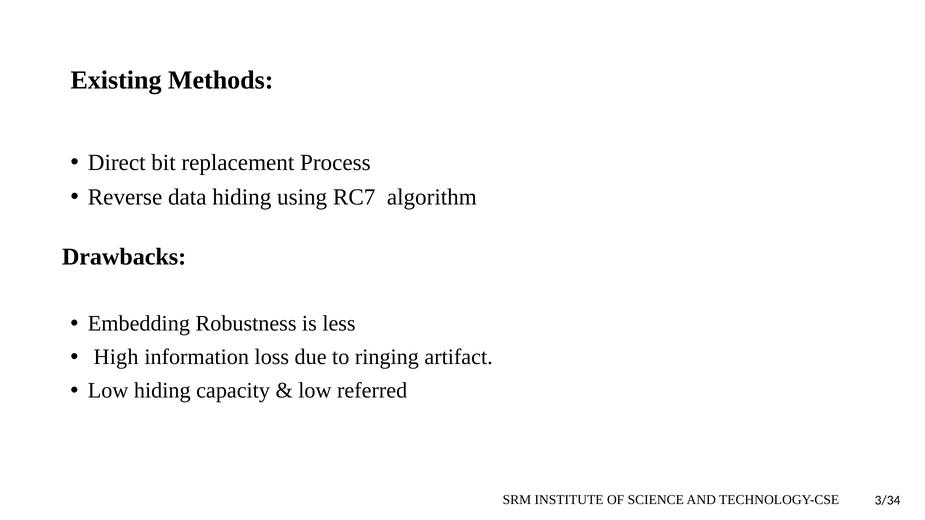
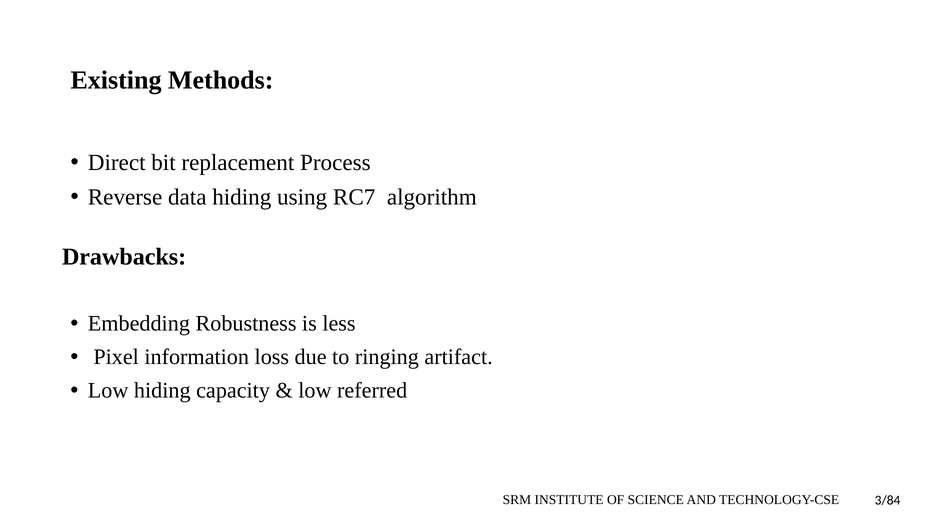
High: High -> Pixel
3/34: 3/34 -> 3/84
